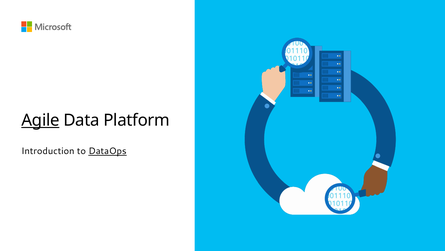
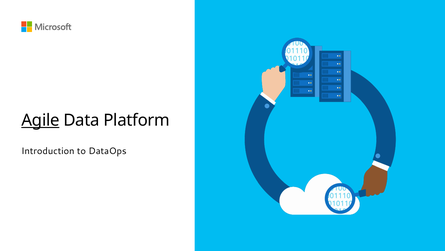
DataOps underline: present -> none
